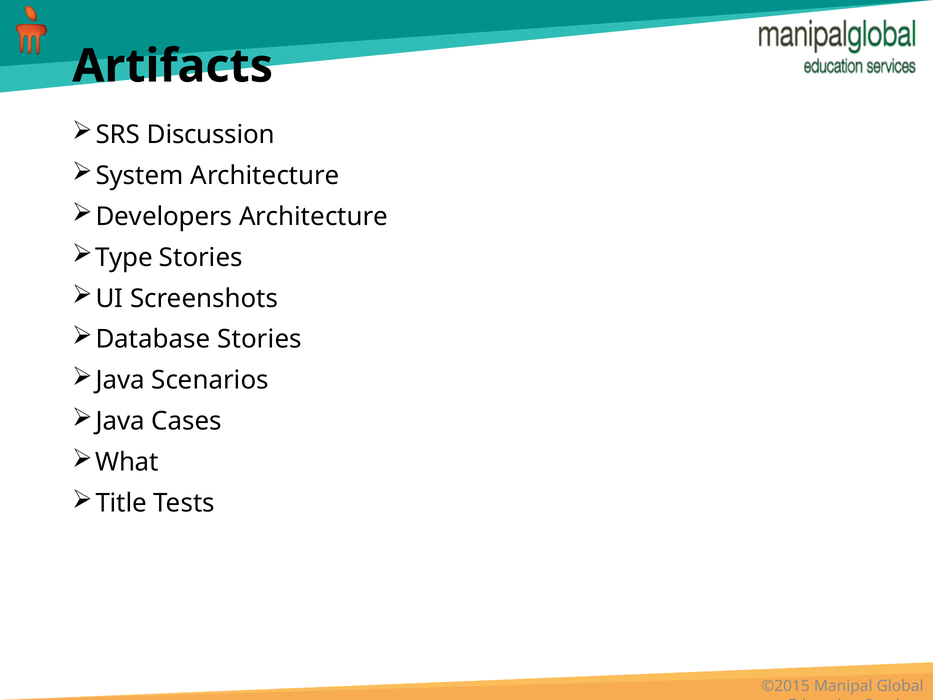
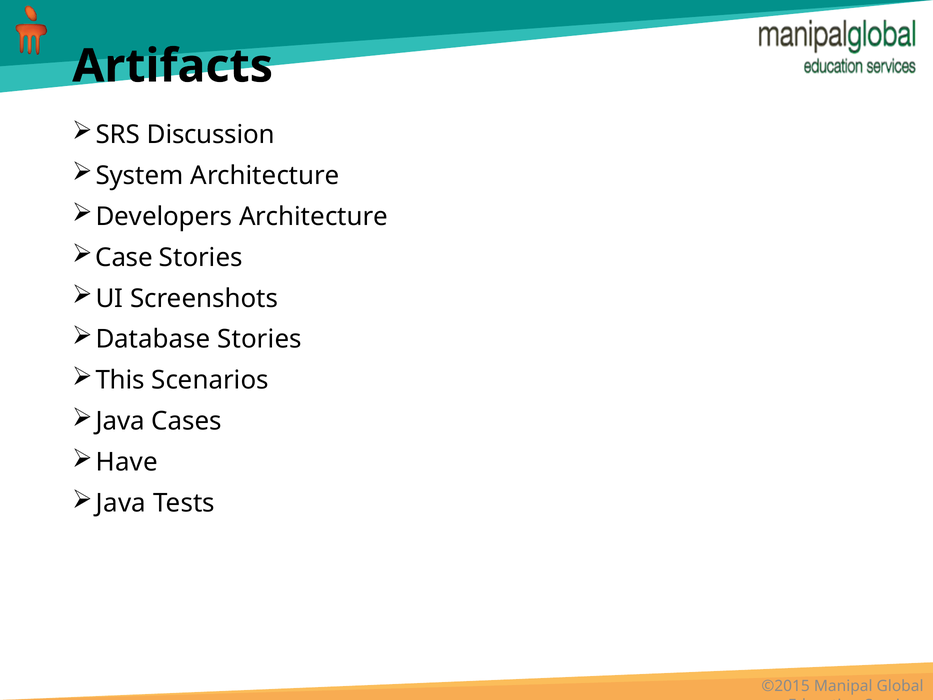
Type: Type -> Case
Java at (120, 380): Java -> This
What: What -> Have
Title at (121, 503): Title -> Java
